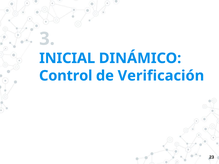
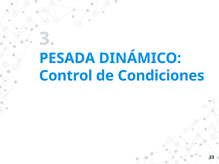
INICIAL: INICIAL -> PESADA
Verificación: Verificación -> Condiciones
